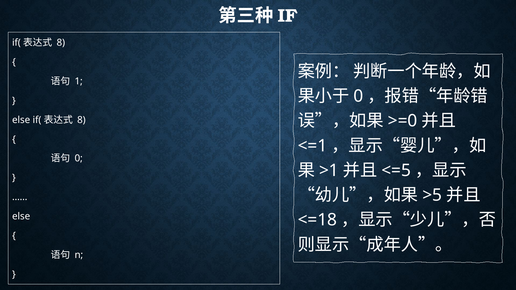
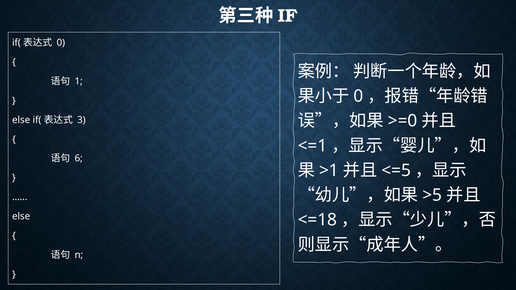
8 at (61, 43): 8 -> 0
8 at (81, 120): 8 -> 3
0 at (79, 159): 0 -> 6
